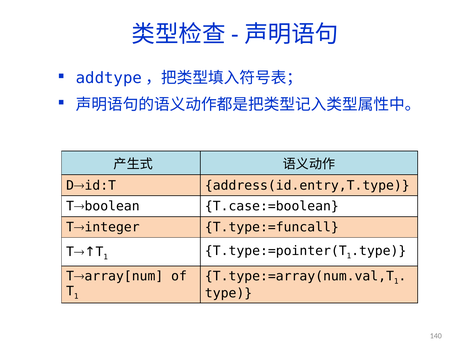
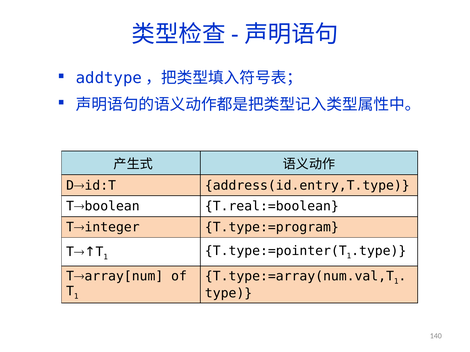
T.case:=boolean: T.case:=boolean -> T.real:=boolean
T.type:=funcall: T.type:=funcall -> T.type:=program
